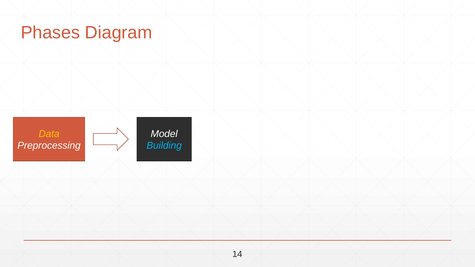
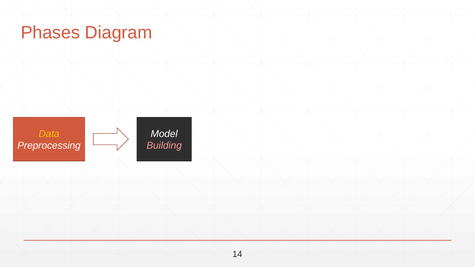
Building colour: light blue -> pink
